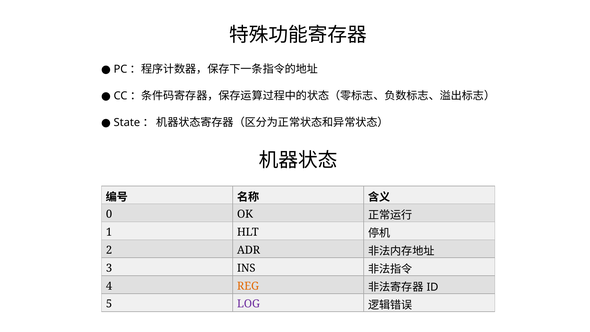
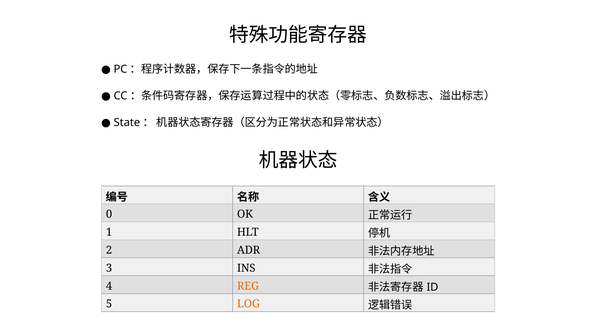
LOG colour: purple -> orange
